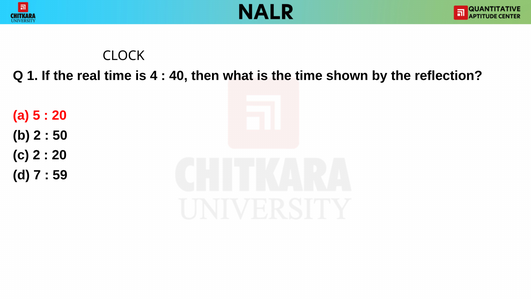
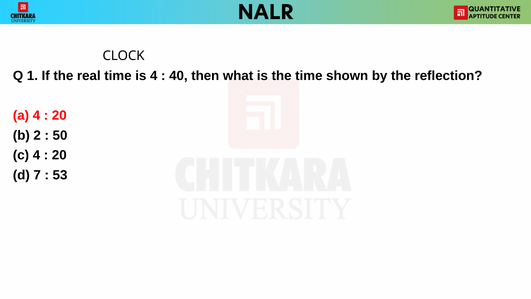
a 5: 5 -> 4
c 2: 2 -> 4
59: 59 -> 53
